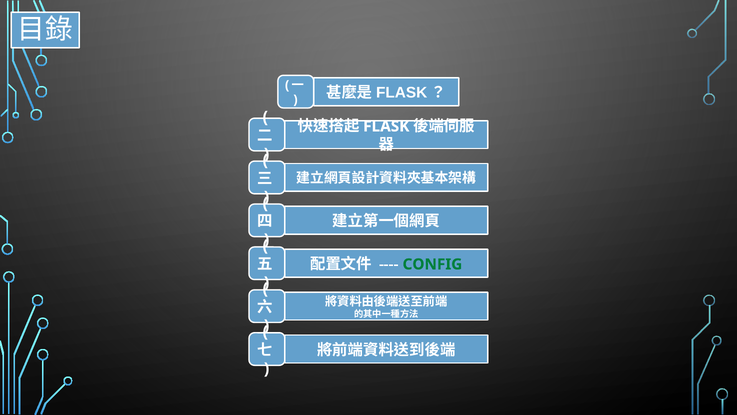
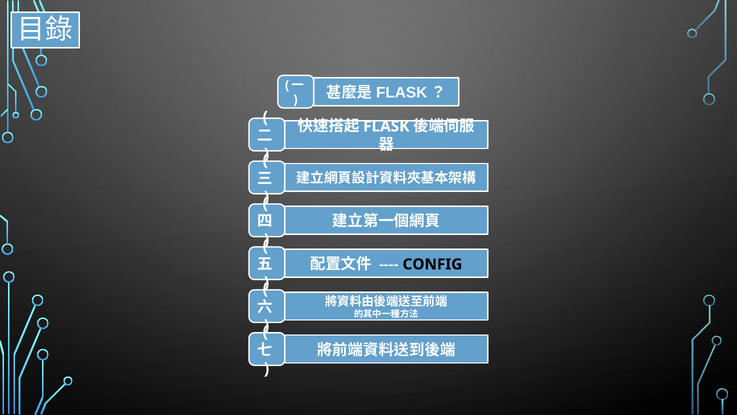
CONFIG colour: green -> black
